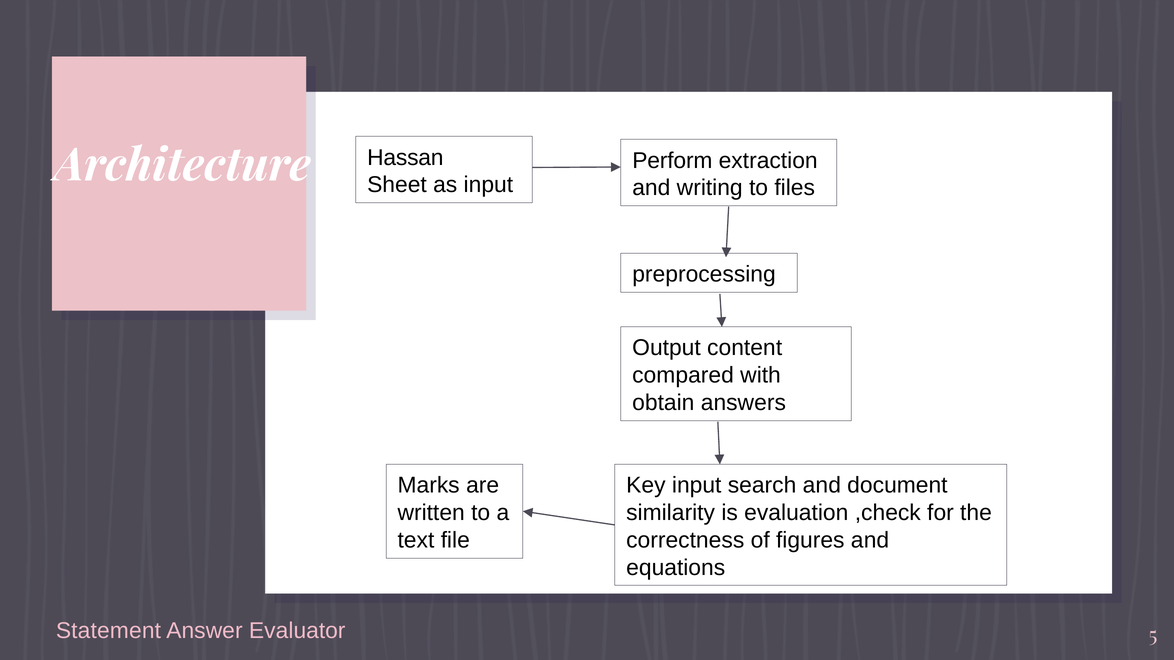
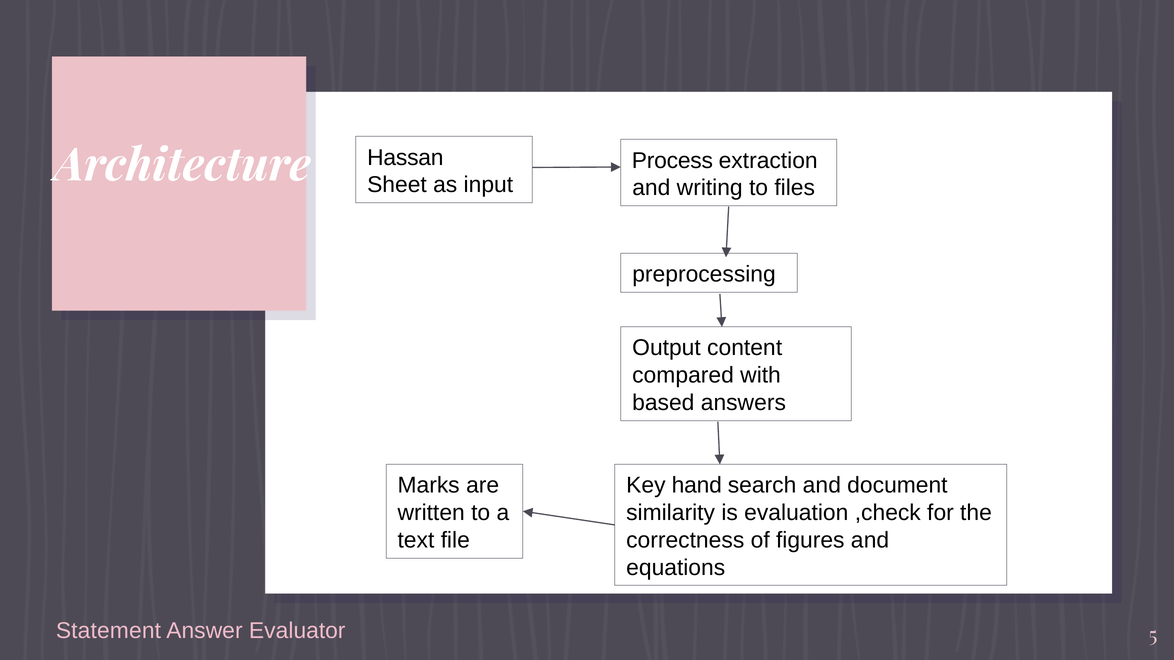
Perform: Perform -> Process
obtain: obtain -> based
Key input: input -> hand
